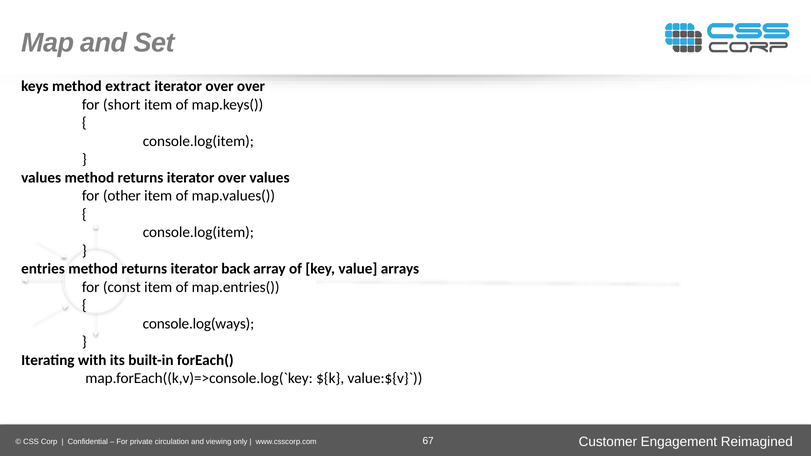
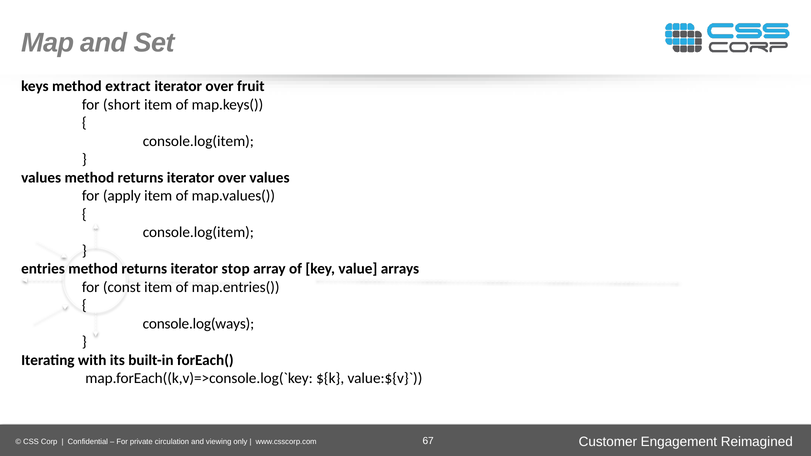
over over: over -> fruit
other: other -> apply
back: back -> stop
